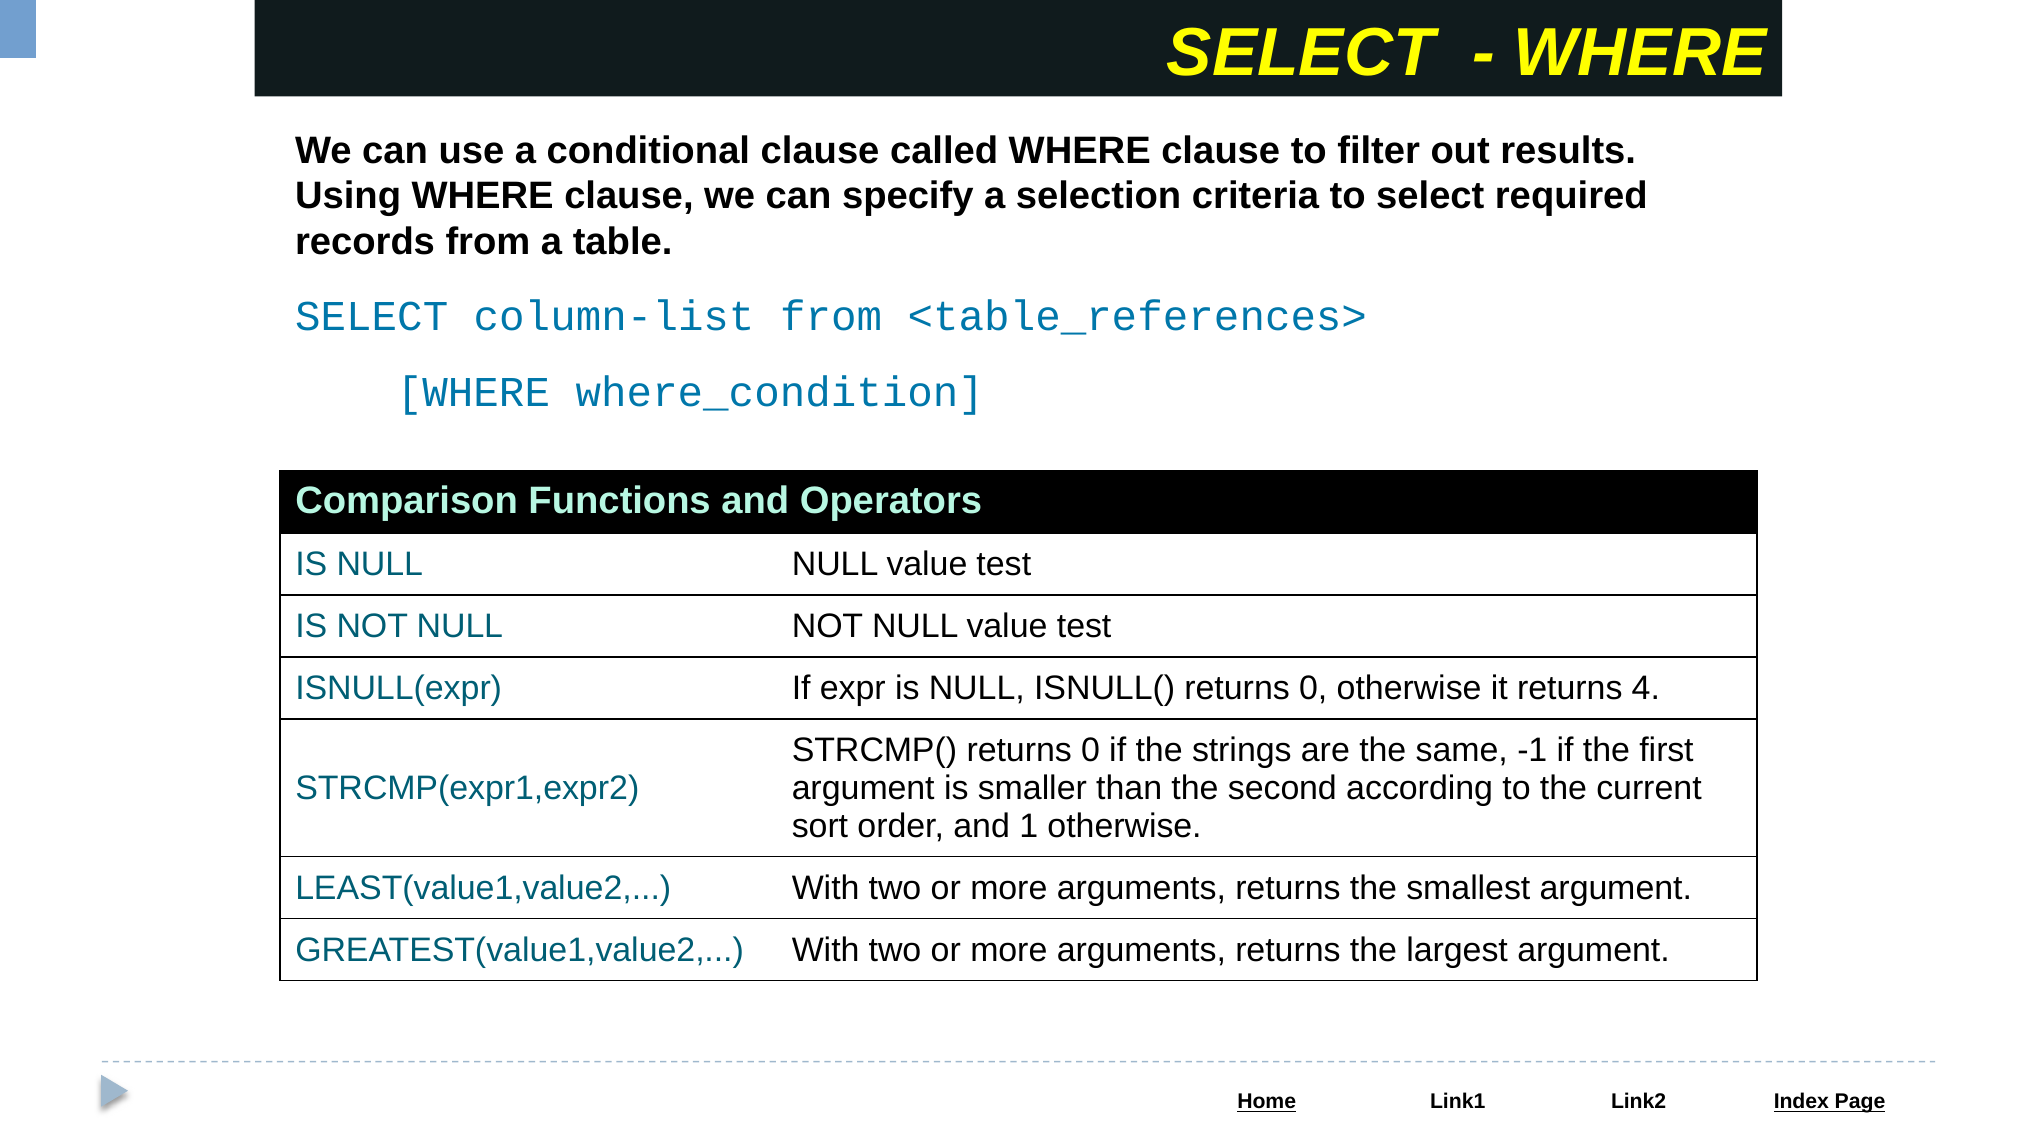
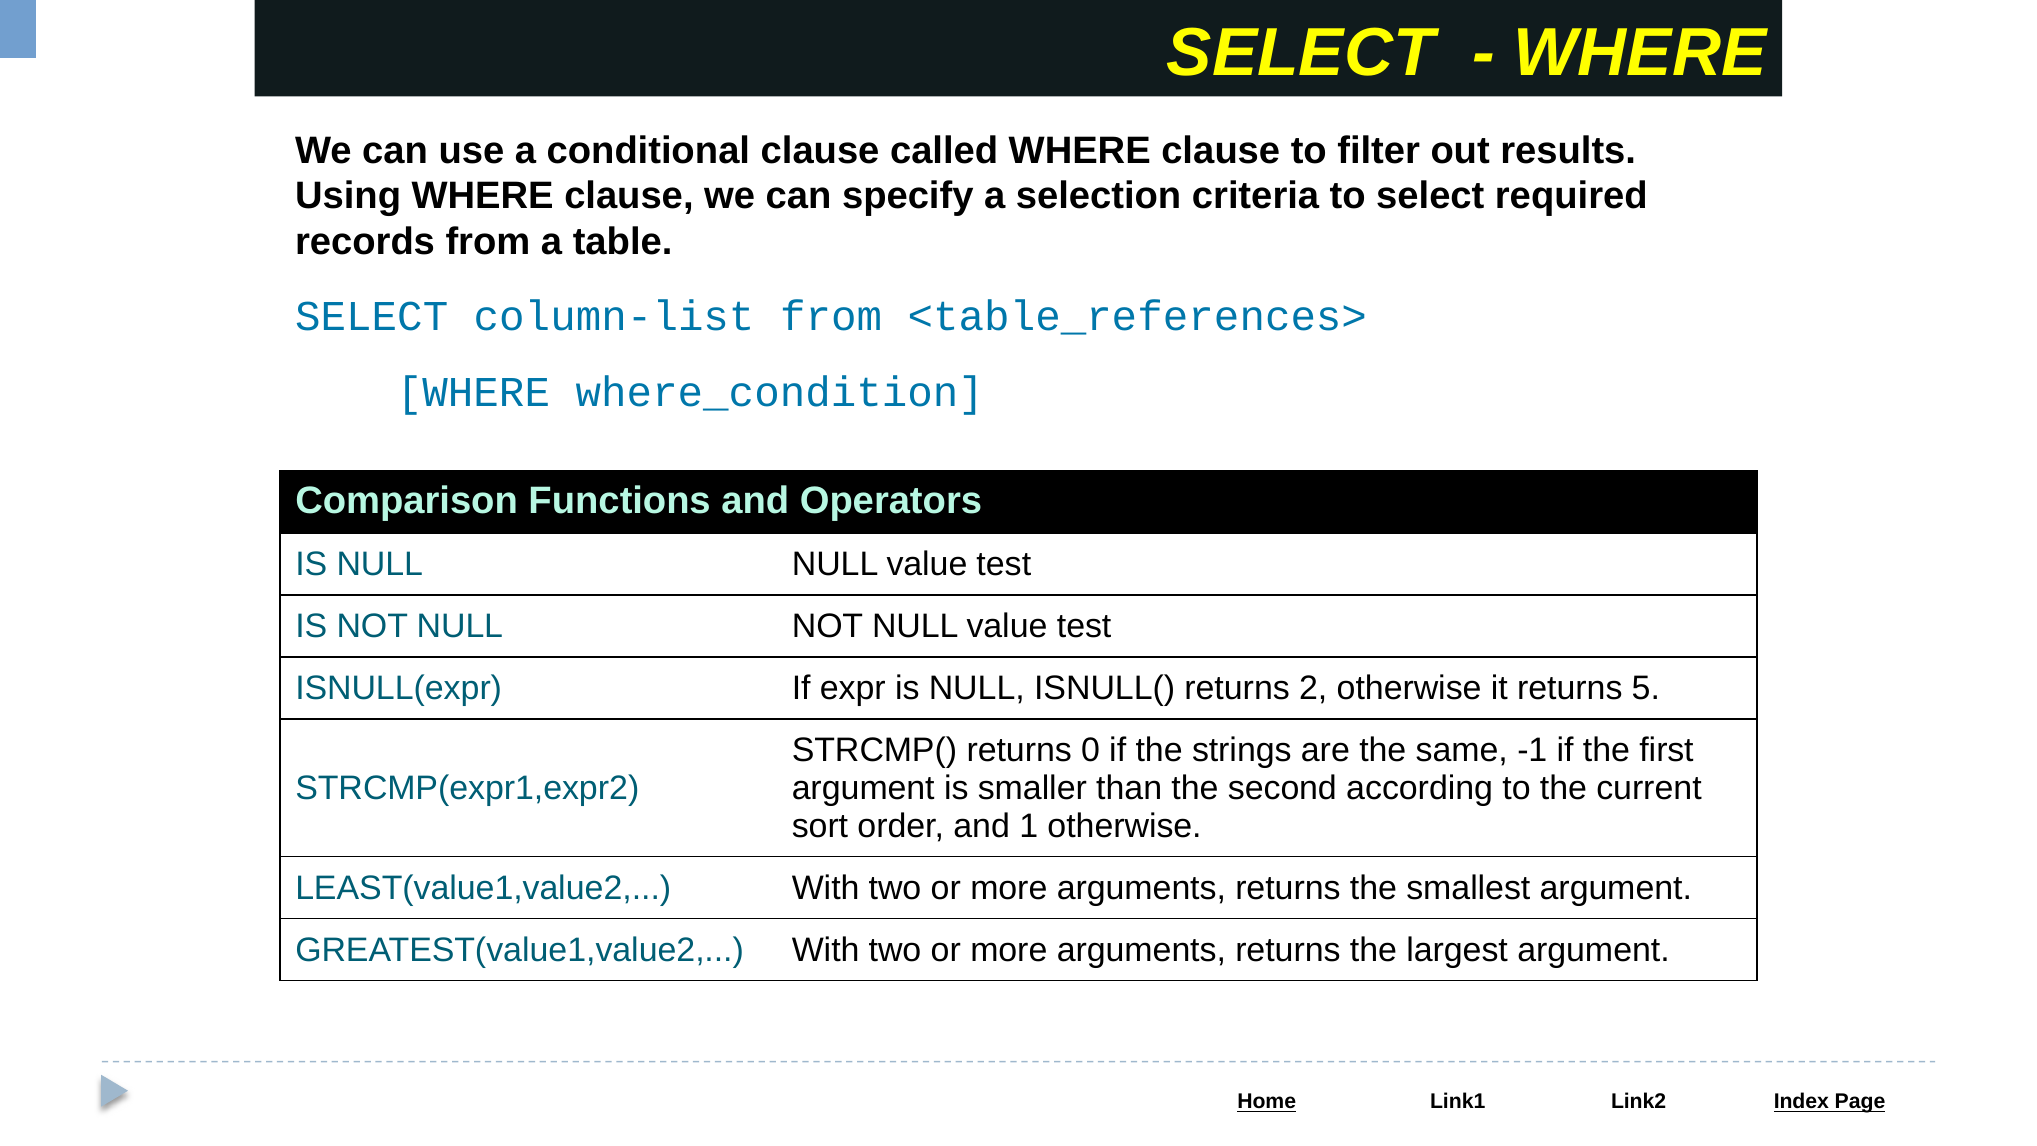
ISNULL( returns 0: 0 -> 2
4: 4 -> 5
